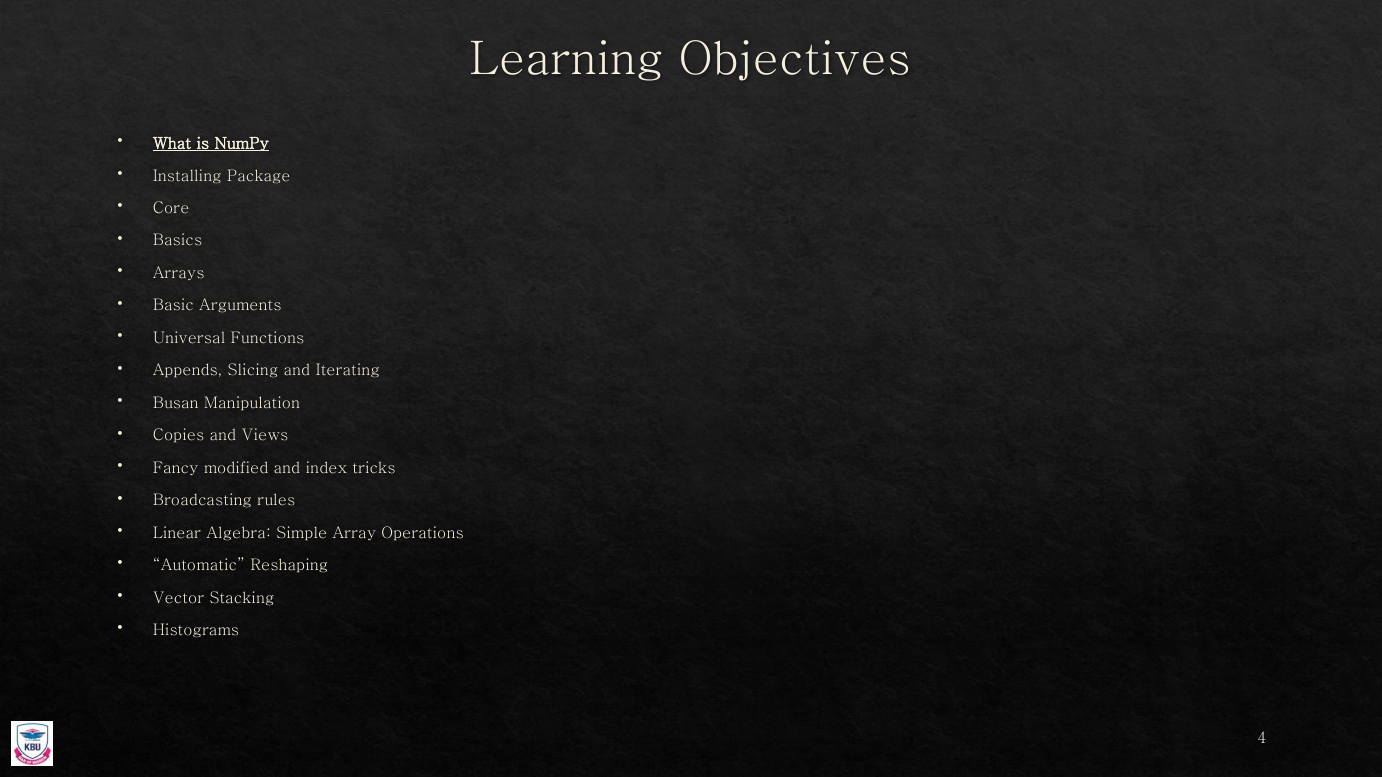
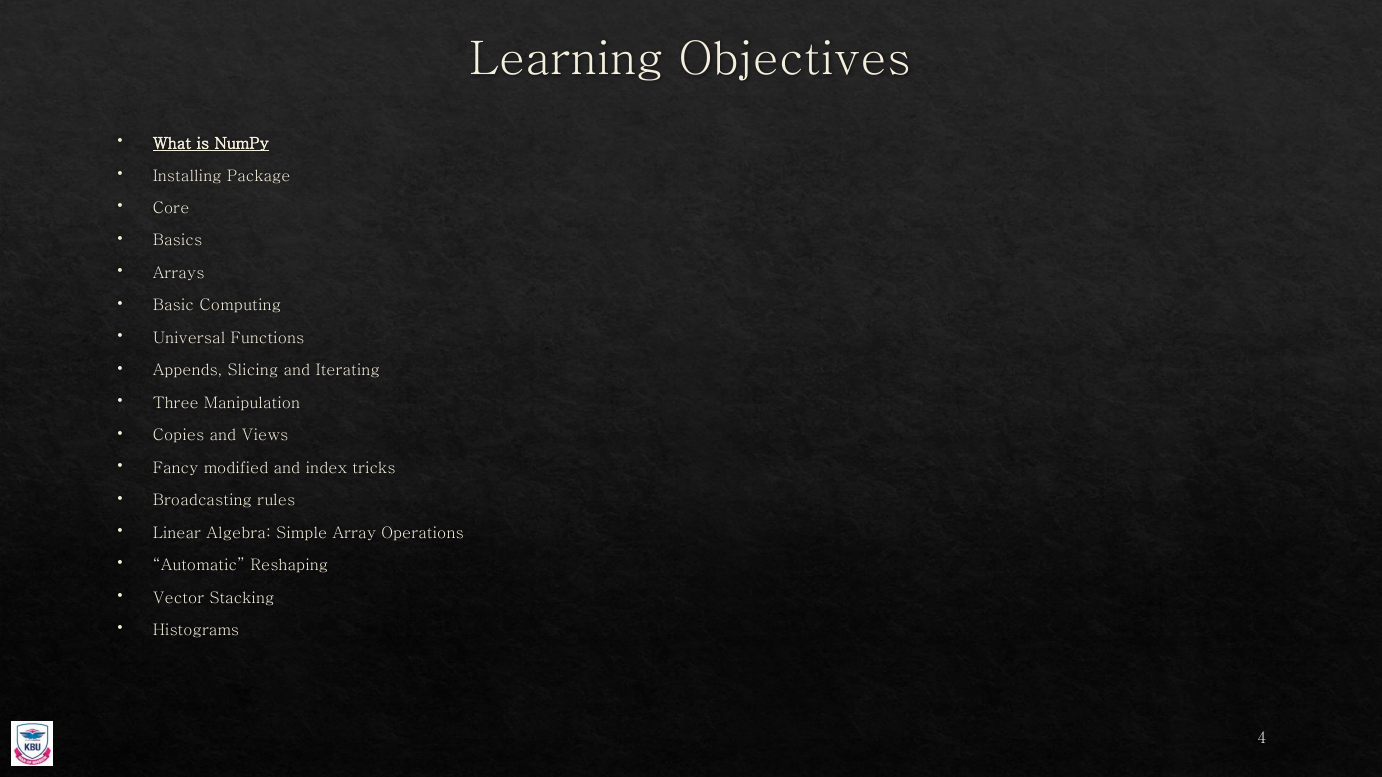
Arguments: Arguments -> Computing
Busan: Busan -> Three
